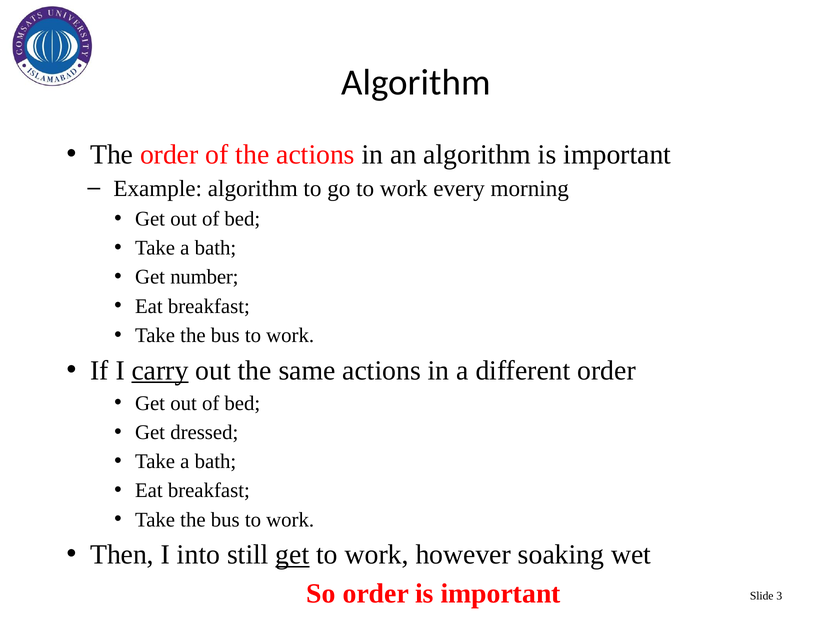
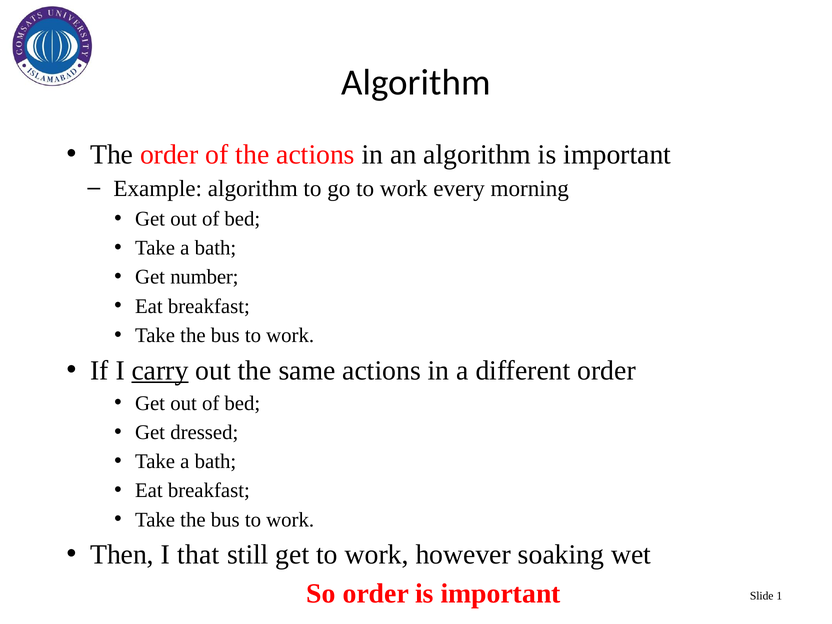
into: into -> that
get at (292, 555) underline: present -> none
3: 3 -> 1
